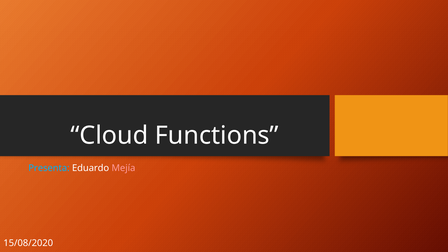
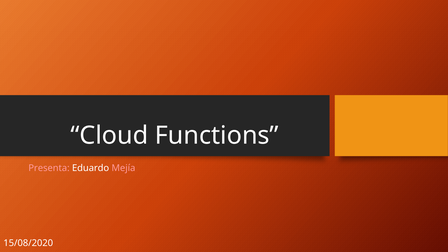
Presenta colour: light blue -> pink
